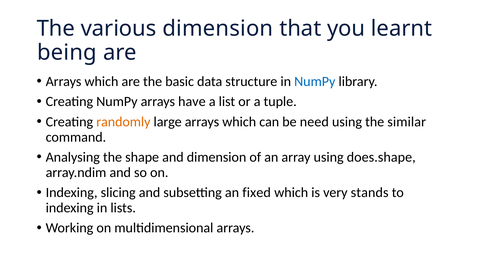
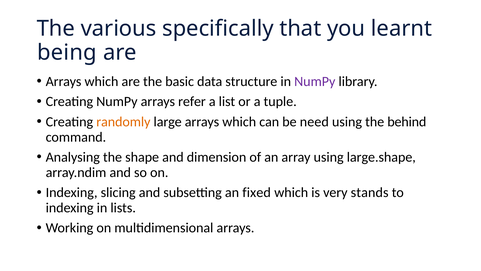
various dimension: dimension -> specifically
NumPy at (315, 81) colour: blue -> purple
have: have -> refer
similar: similar -> behind
does.shape: does.shape -> large.shape
